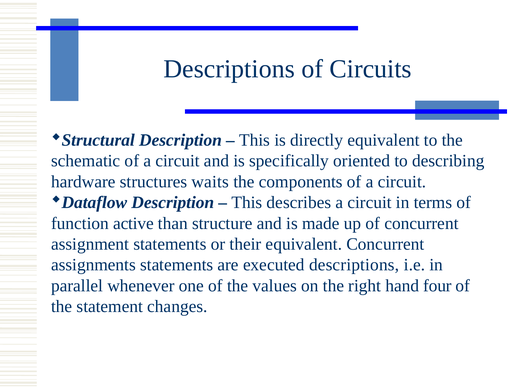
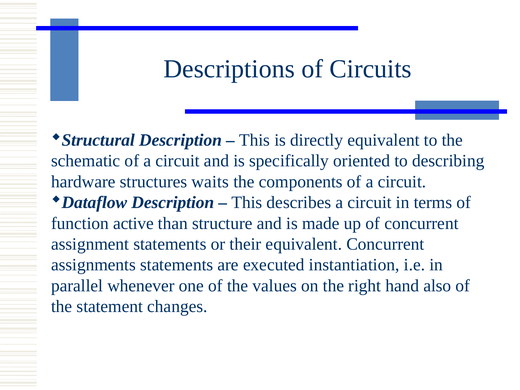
executed descriptions: descriptions -> instantiation
four: four -> also
